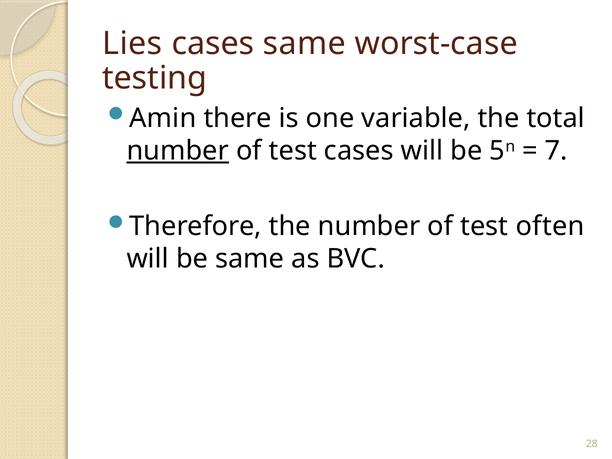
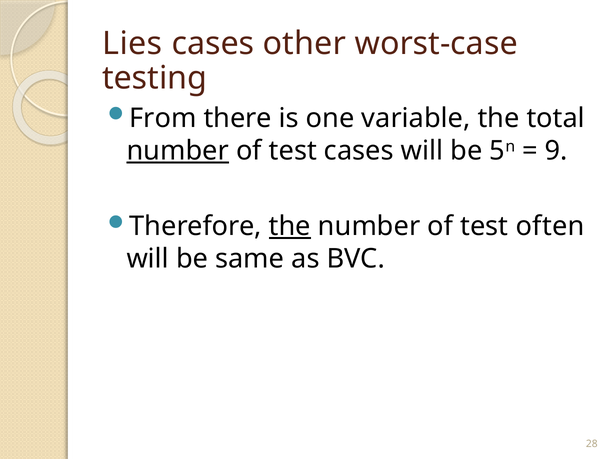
cases same: same -> other
Amin: Amin -> From
7: 7 -> 9
the at (290, 226) underline: none -> present
